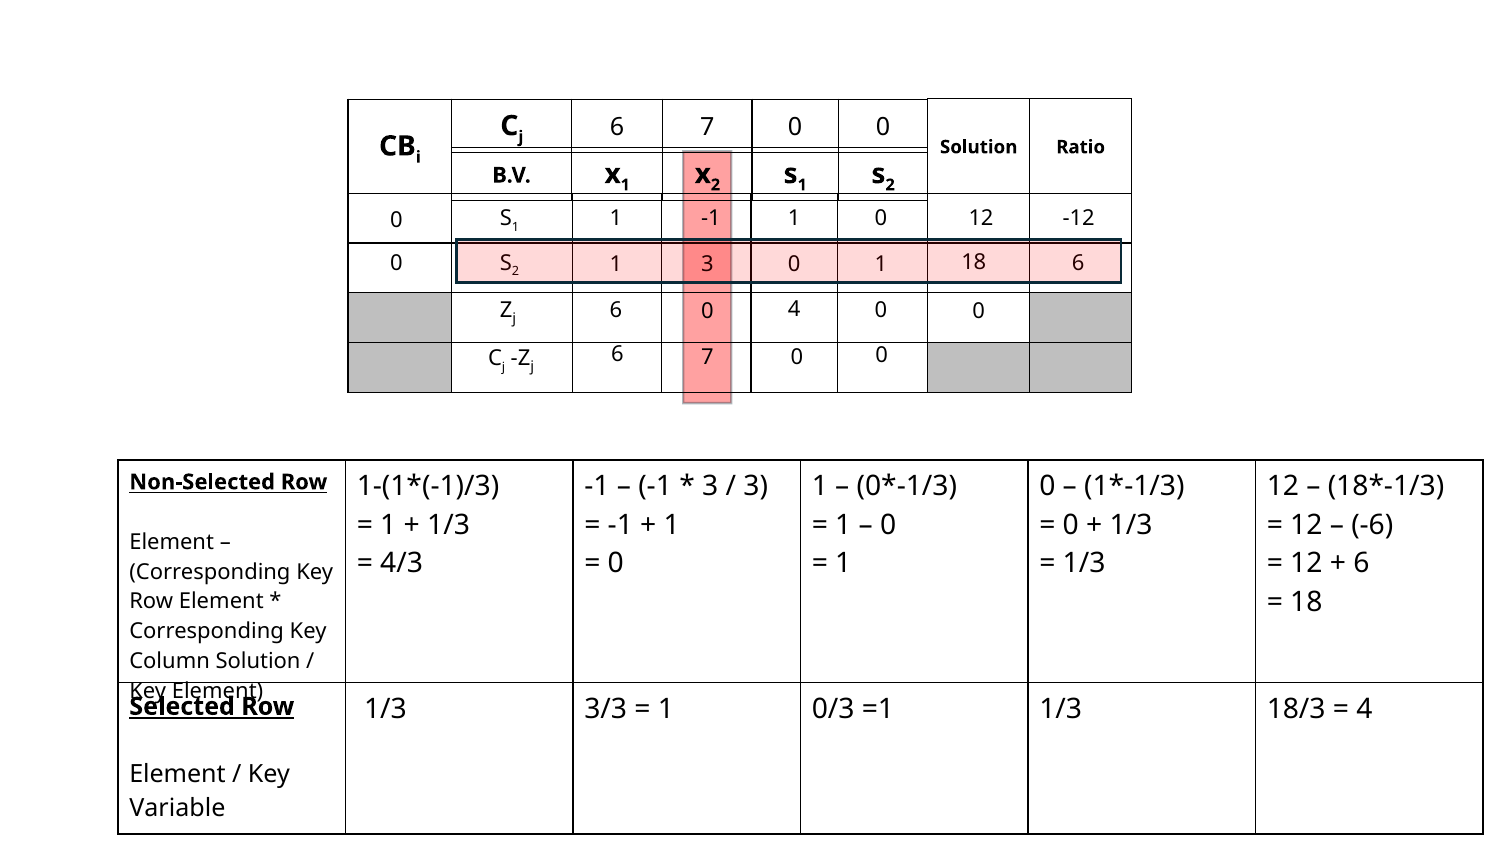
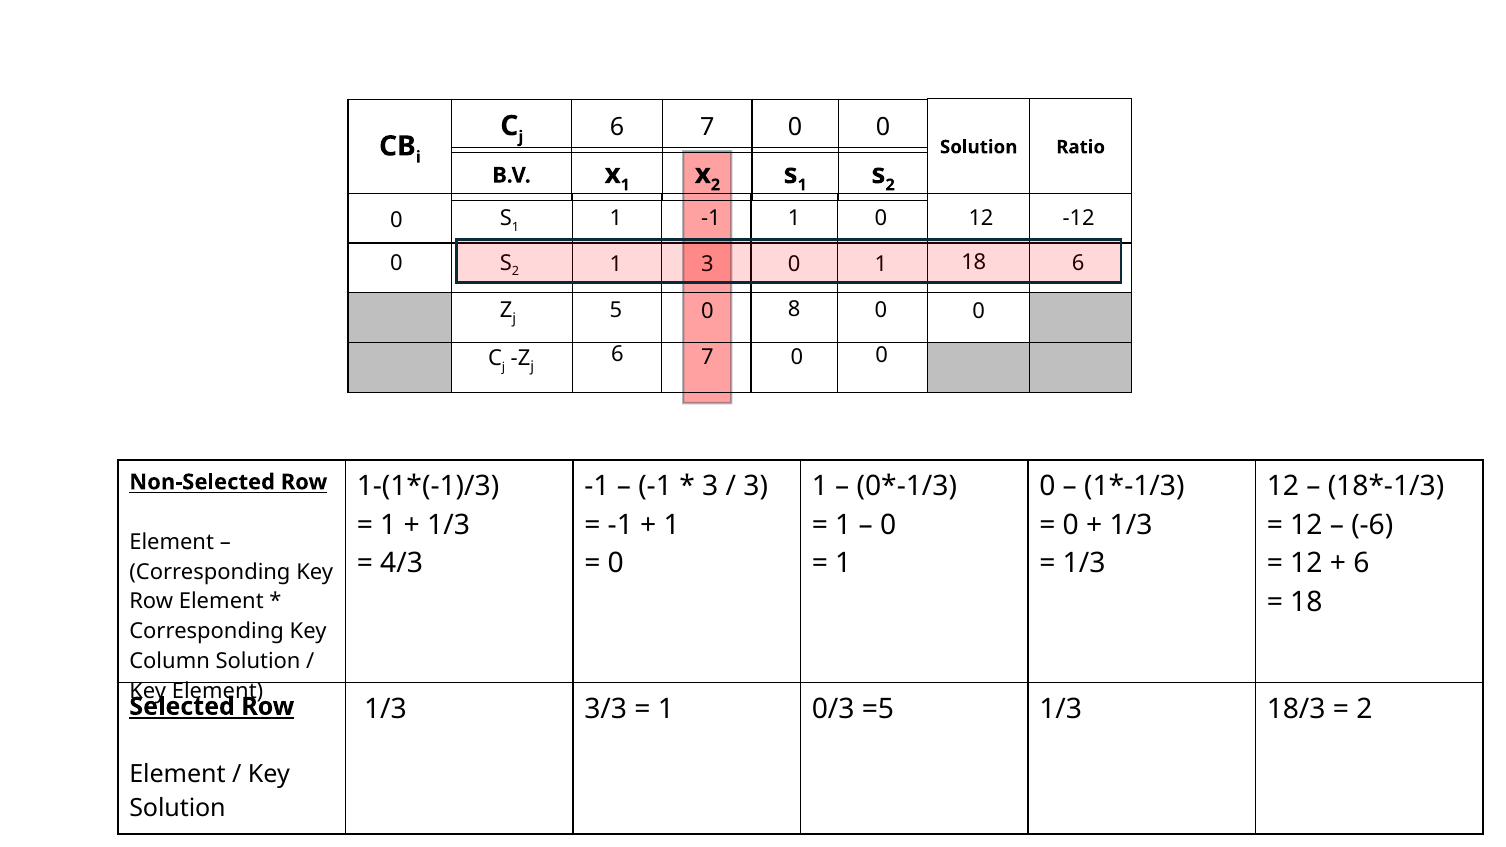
6 at (616, 310): 6 -> 5
0 4: 4 -> 8
=1: =1 -> =5
4 at (1365, 709): 4 -> 2
Variable at (177, 809): Variable -> Solution
